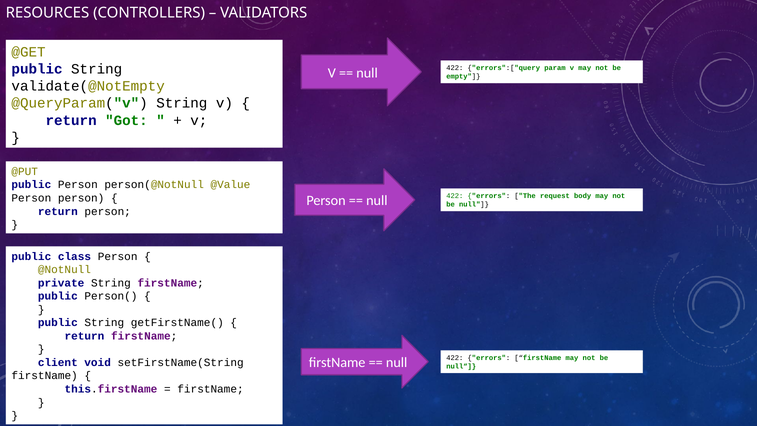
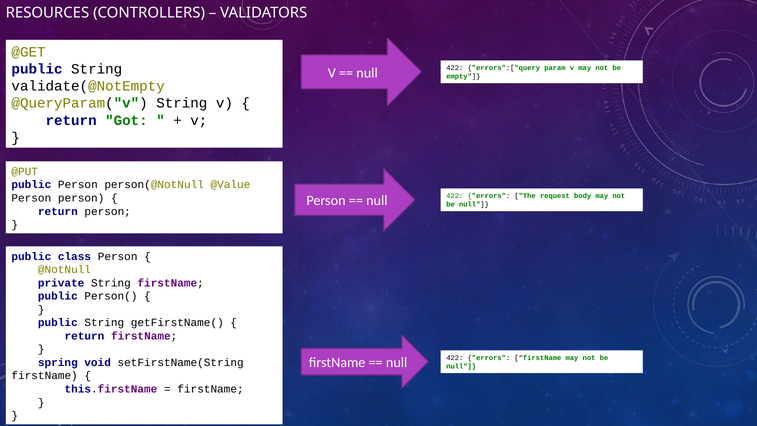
client: client -> spring
